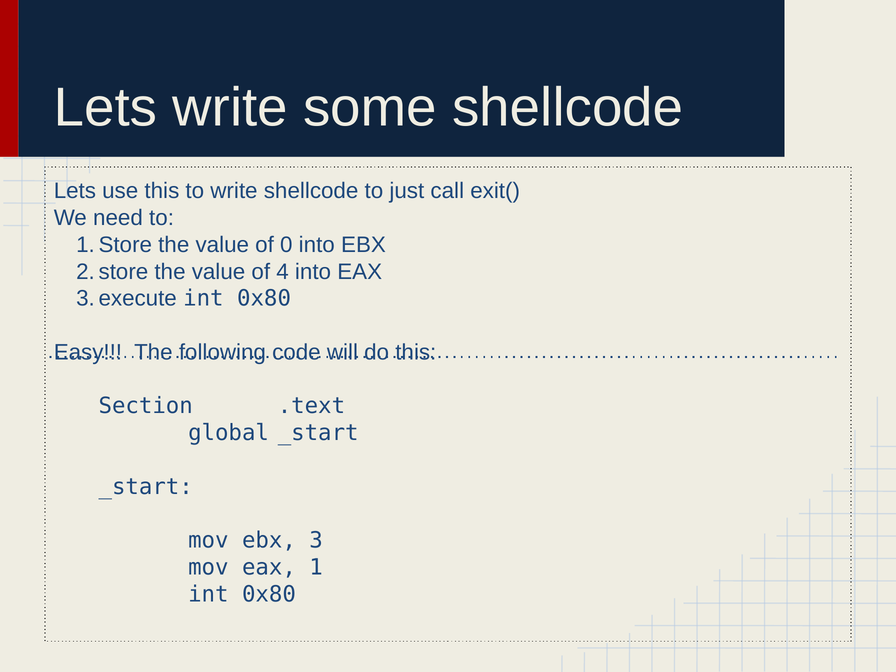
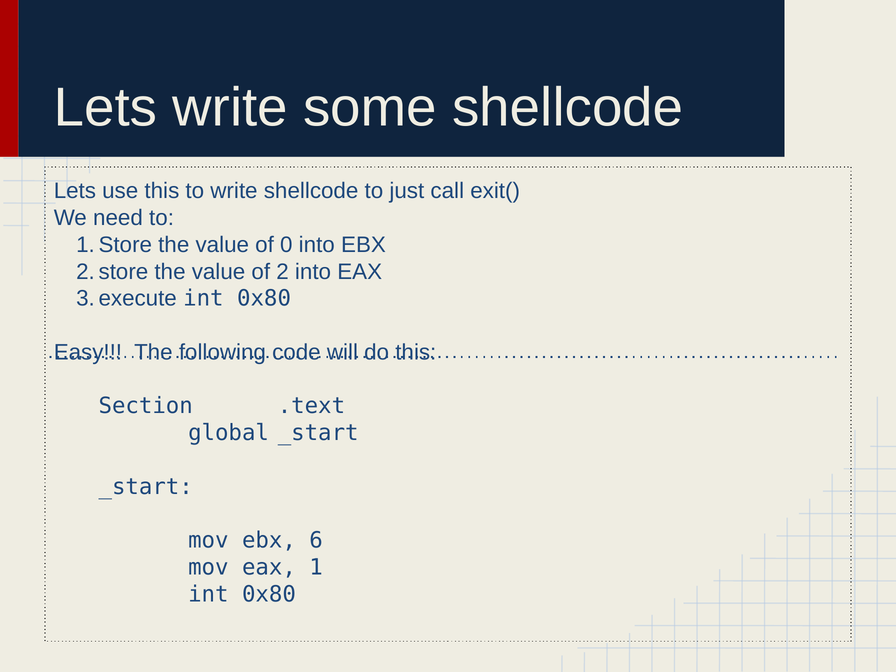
4: 4 -> 2
3: 3 -> 6
